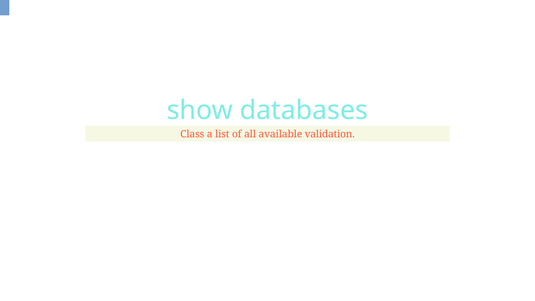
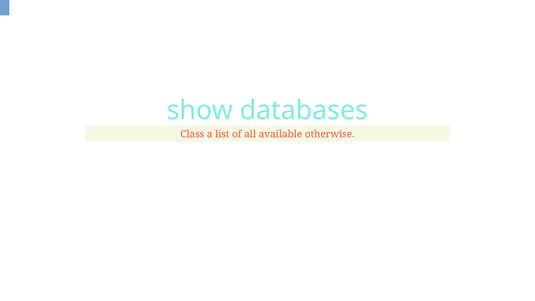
validation: validation -> otherwise
